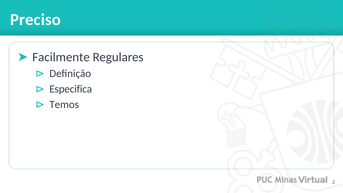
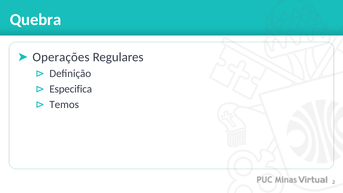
Preciso: Preciso -> Quebra
Facilmente: Facilmente -> Operações
